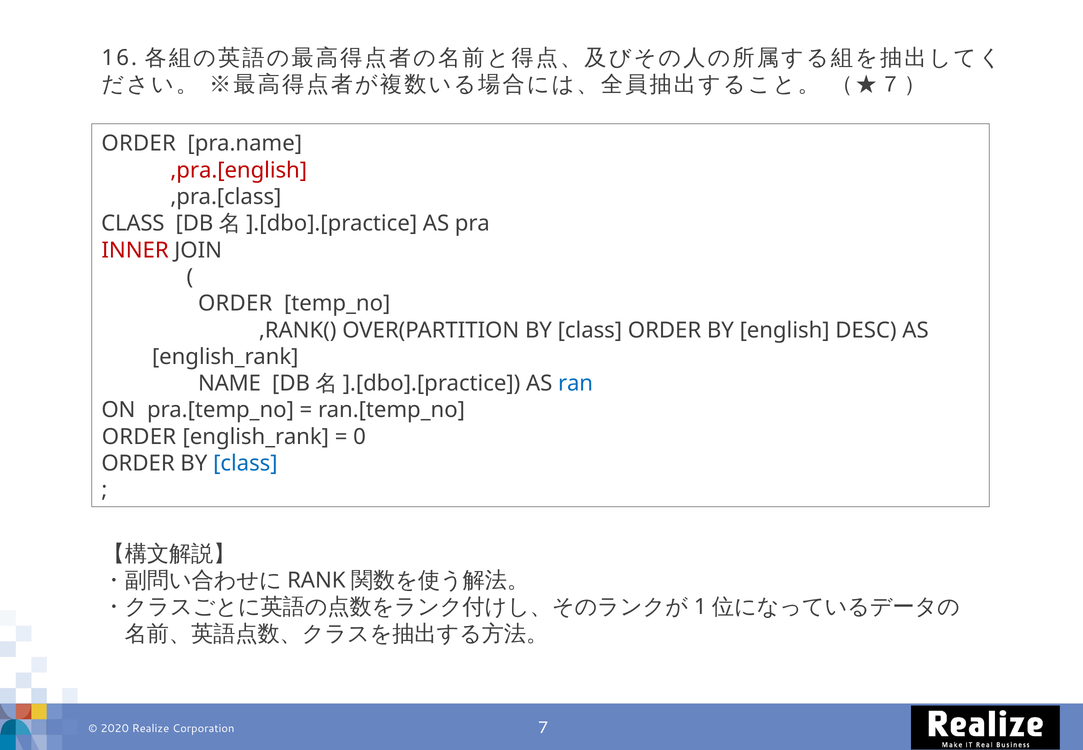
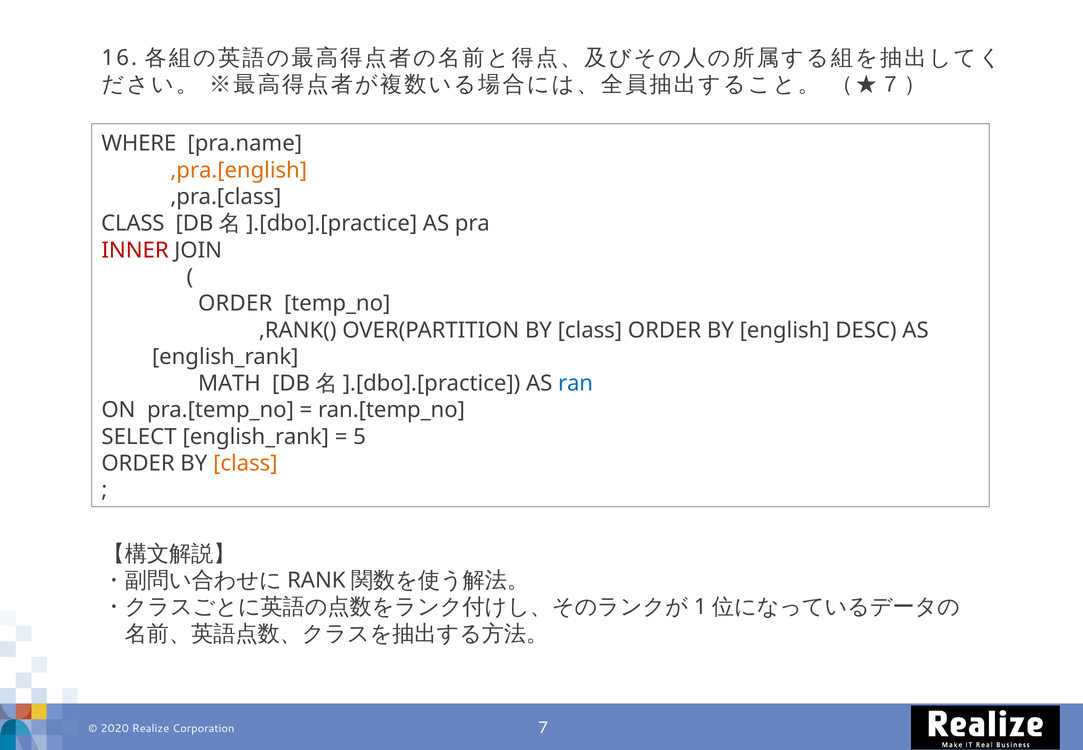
ORDER at (139, 144): ORDER -> WHERE
,pra.[english colour: red -> orange
NAME: NAME -> MATH
ORDER at (139, 437): ORDER -> SELECT
0: 0 -> 5
class at (245, 463) colour: blue -> orange
